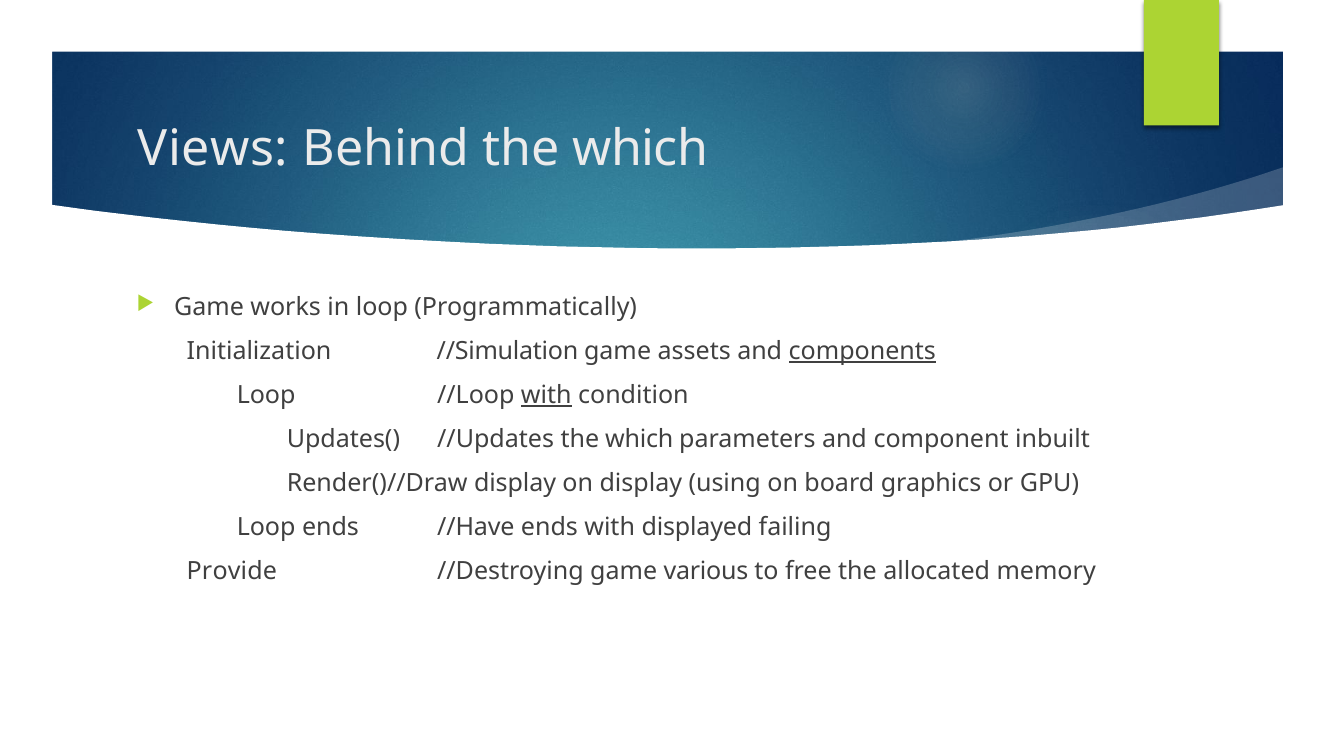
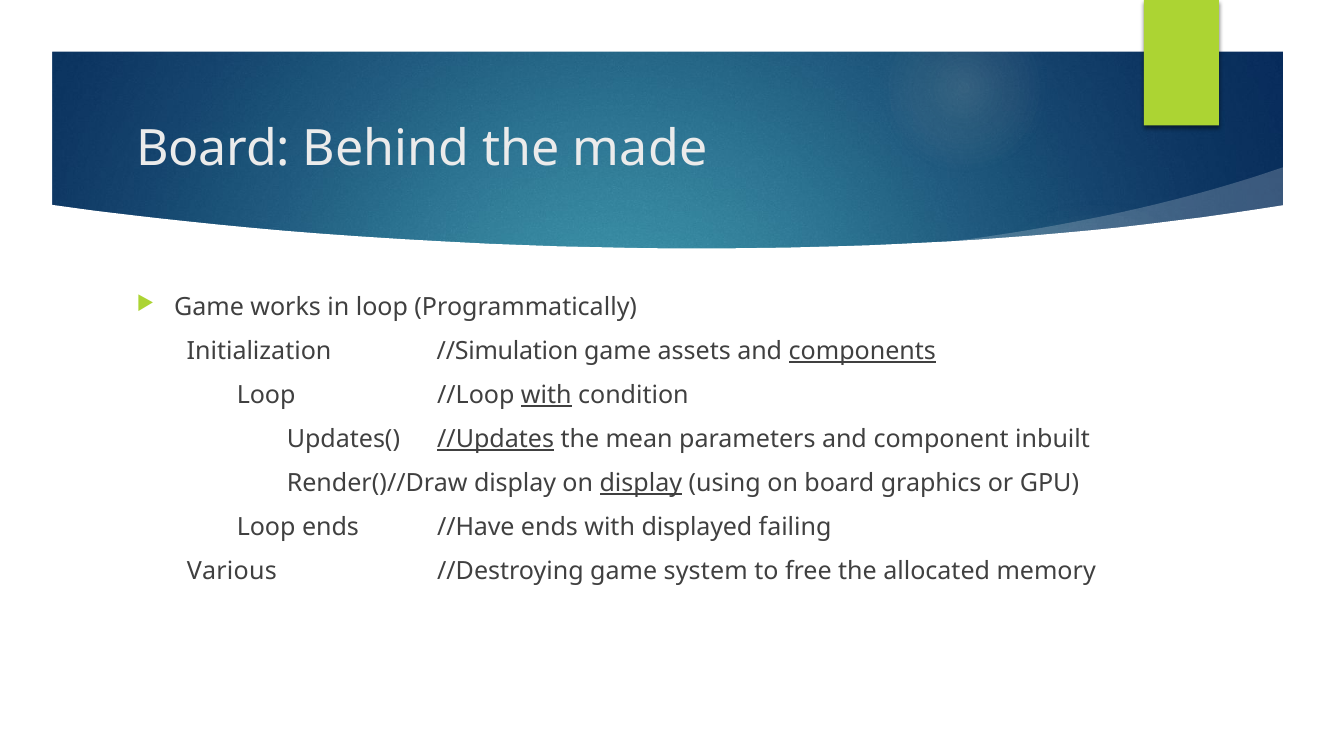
Views at (213, 149): Views -> Board
Behind the which: which -> made
//Updates underline: none -> present
which at (639, 439): which -> mean
display at (641, 483) underline: none -> present
Provide: Provide -> Various
various: various -> system
